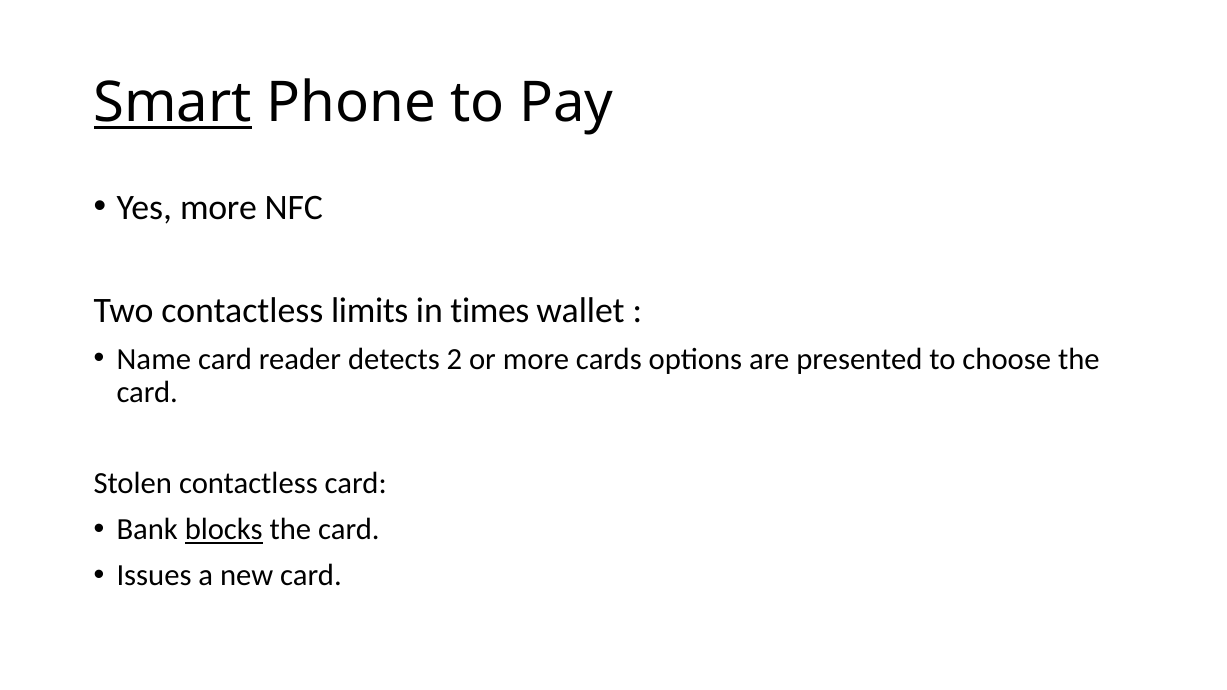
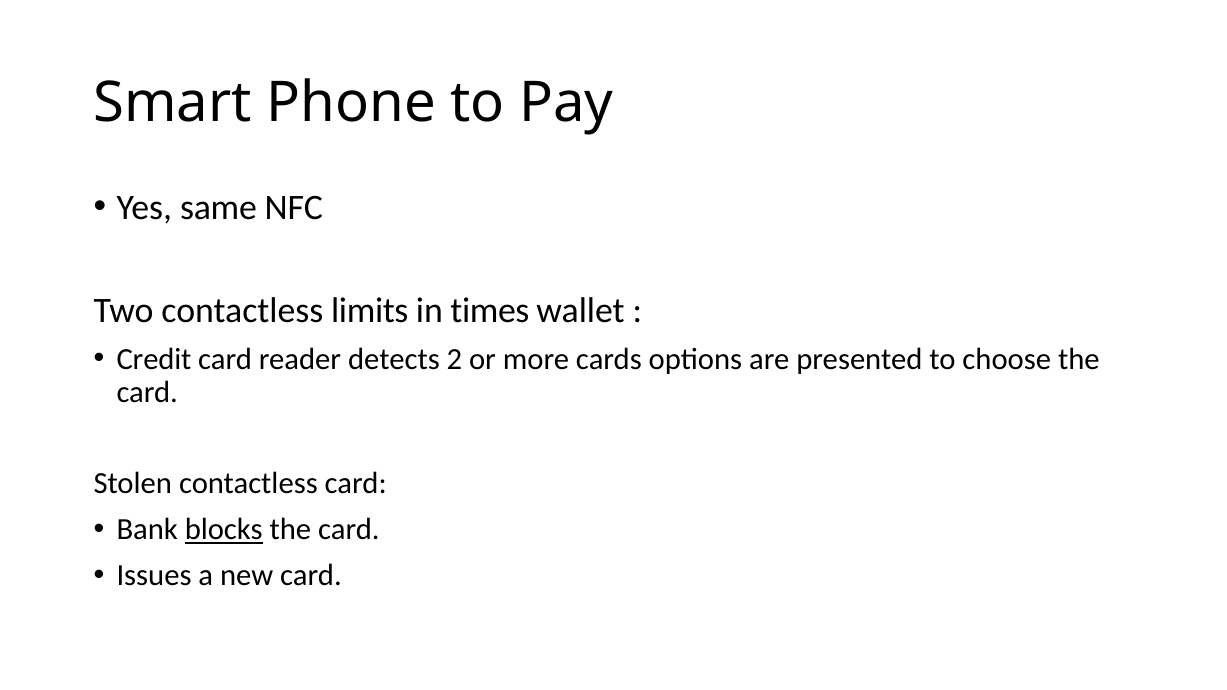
Smart underline: present -> none
Yes more: more -> same
Name: Name -> Credit
